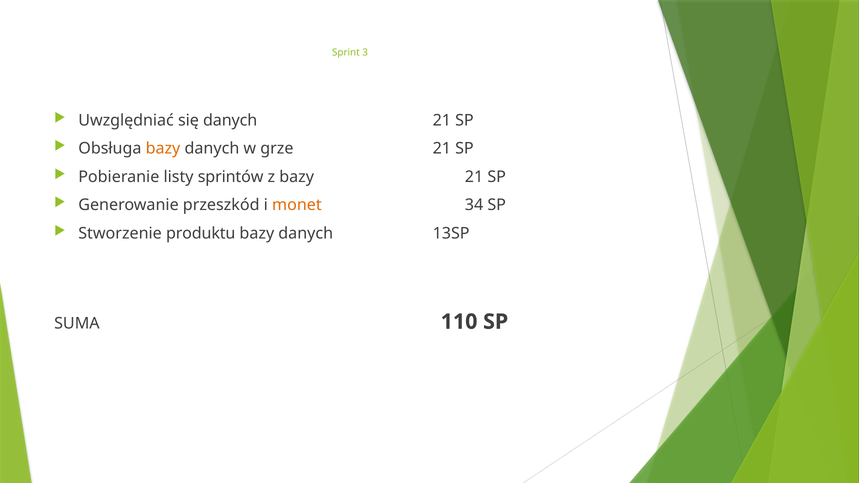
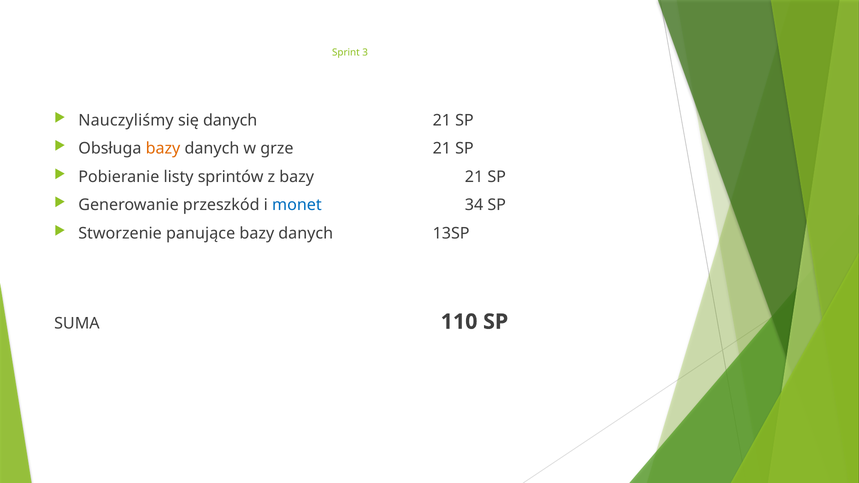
Uwzględniać: Uwzględniać -> Nauczyliśmy
monet colour: orange -> blue
produktu: produktu -> panujące
